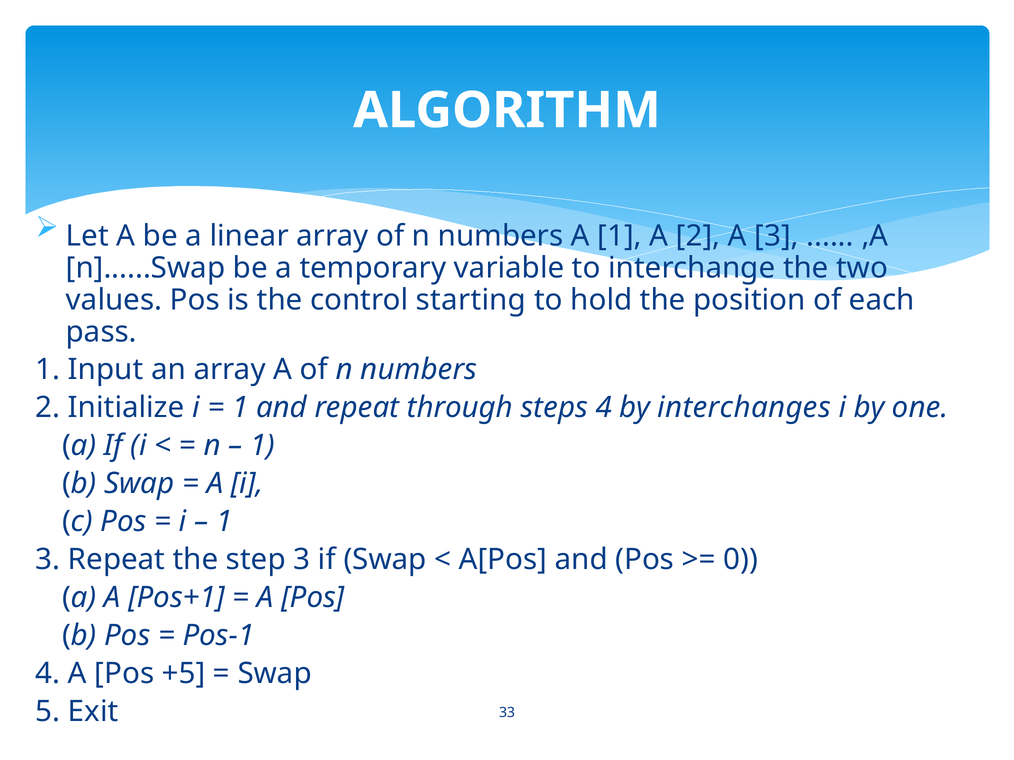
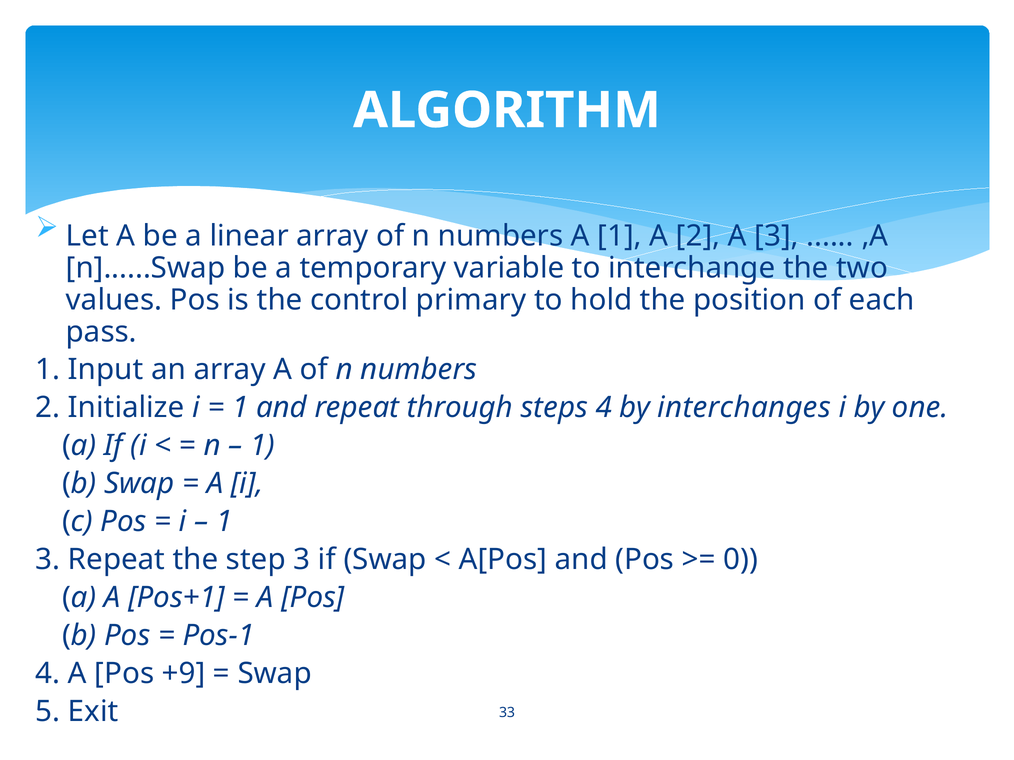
starting: starting -> primary
+5: +5 -> +9
